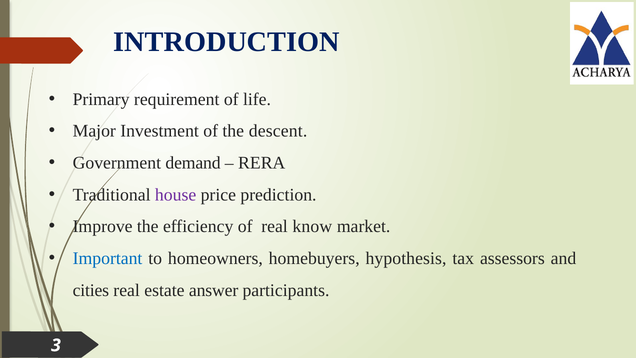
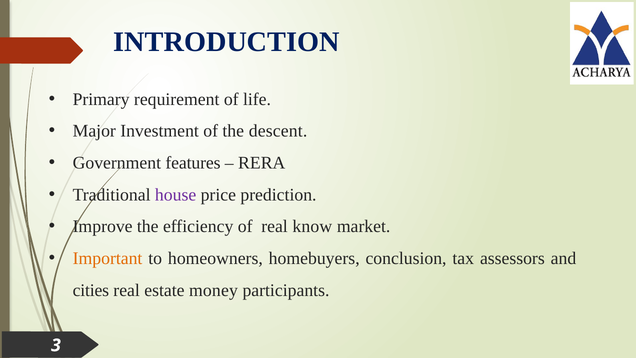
demand: demand -> features
Important colour: blue -> orange
hypothesis: hypothesis -> conclusion
answer: answer -> money
